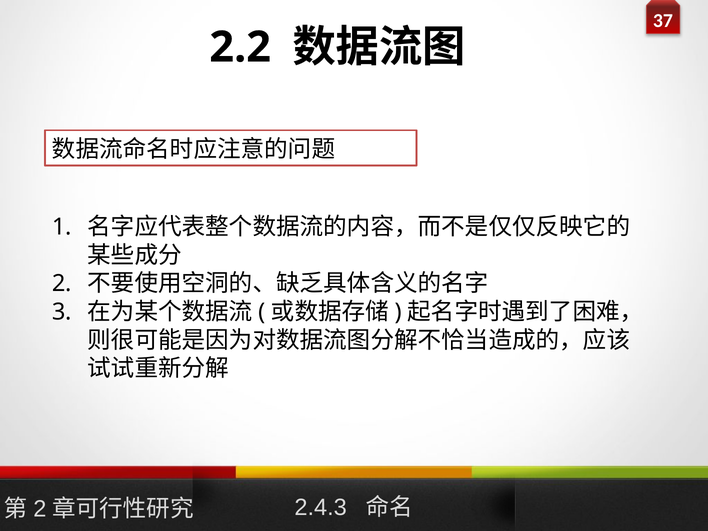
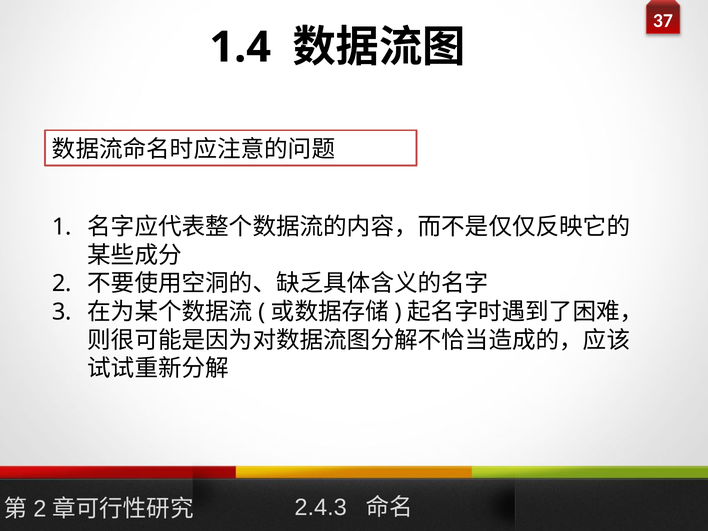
2.2: 2.2 -> 1.4
